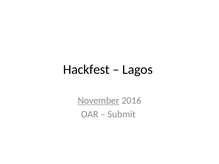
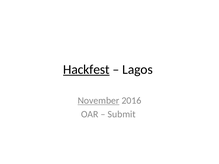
Hackfest underline: none -> present
